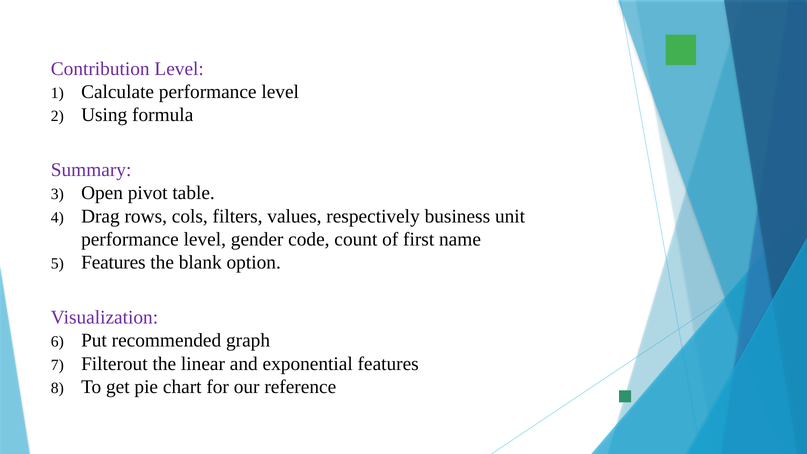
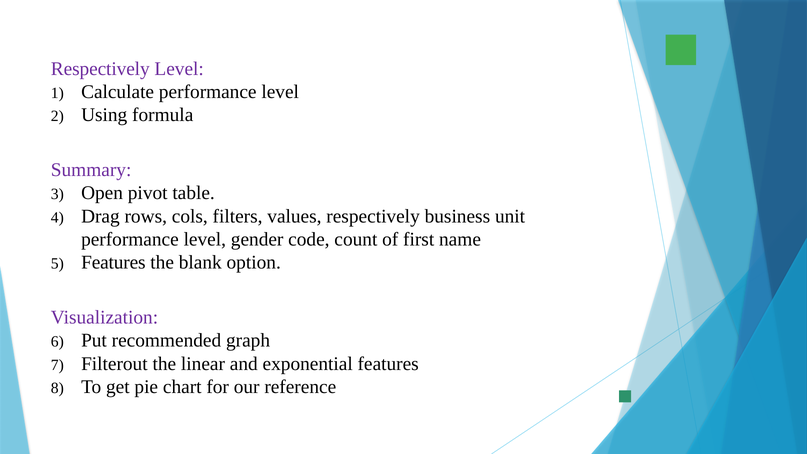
Contribution at (100, 69): Contribution -> Respectively
